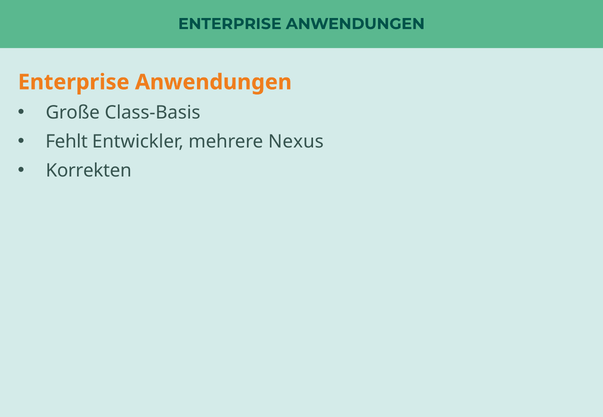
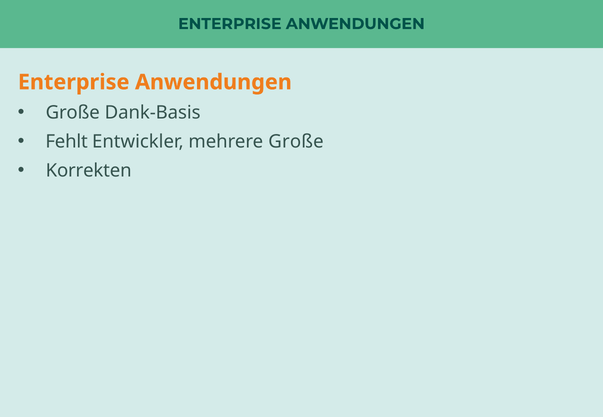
Class-Basis: Class-Basis -> Dank-Basis
mehrere Nexus: Nexus -> Große
